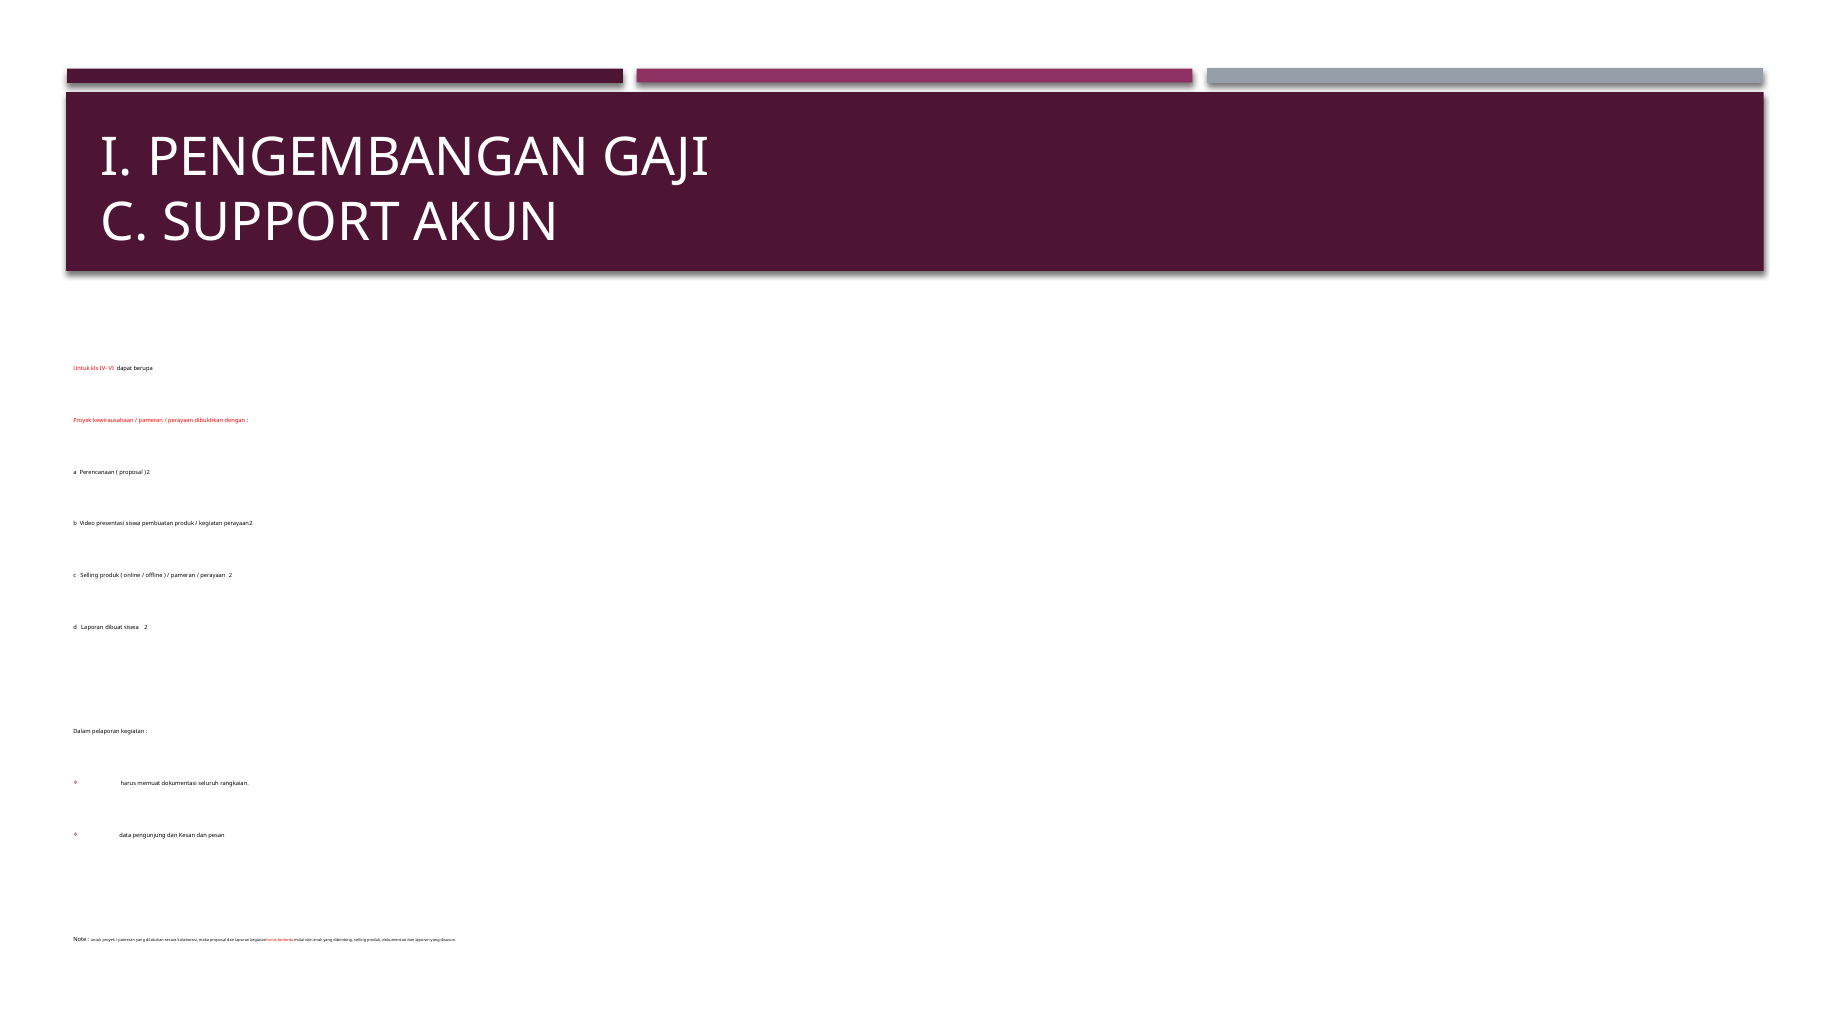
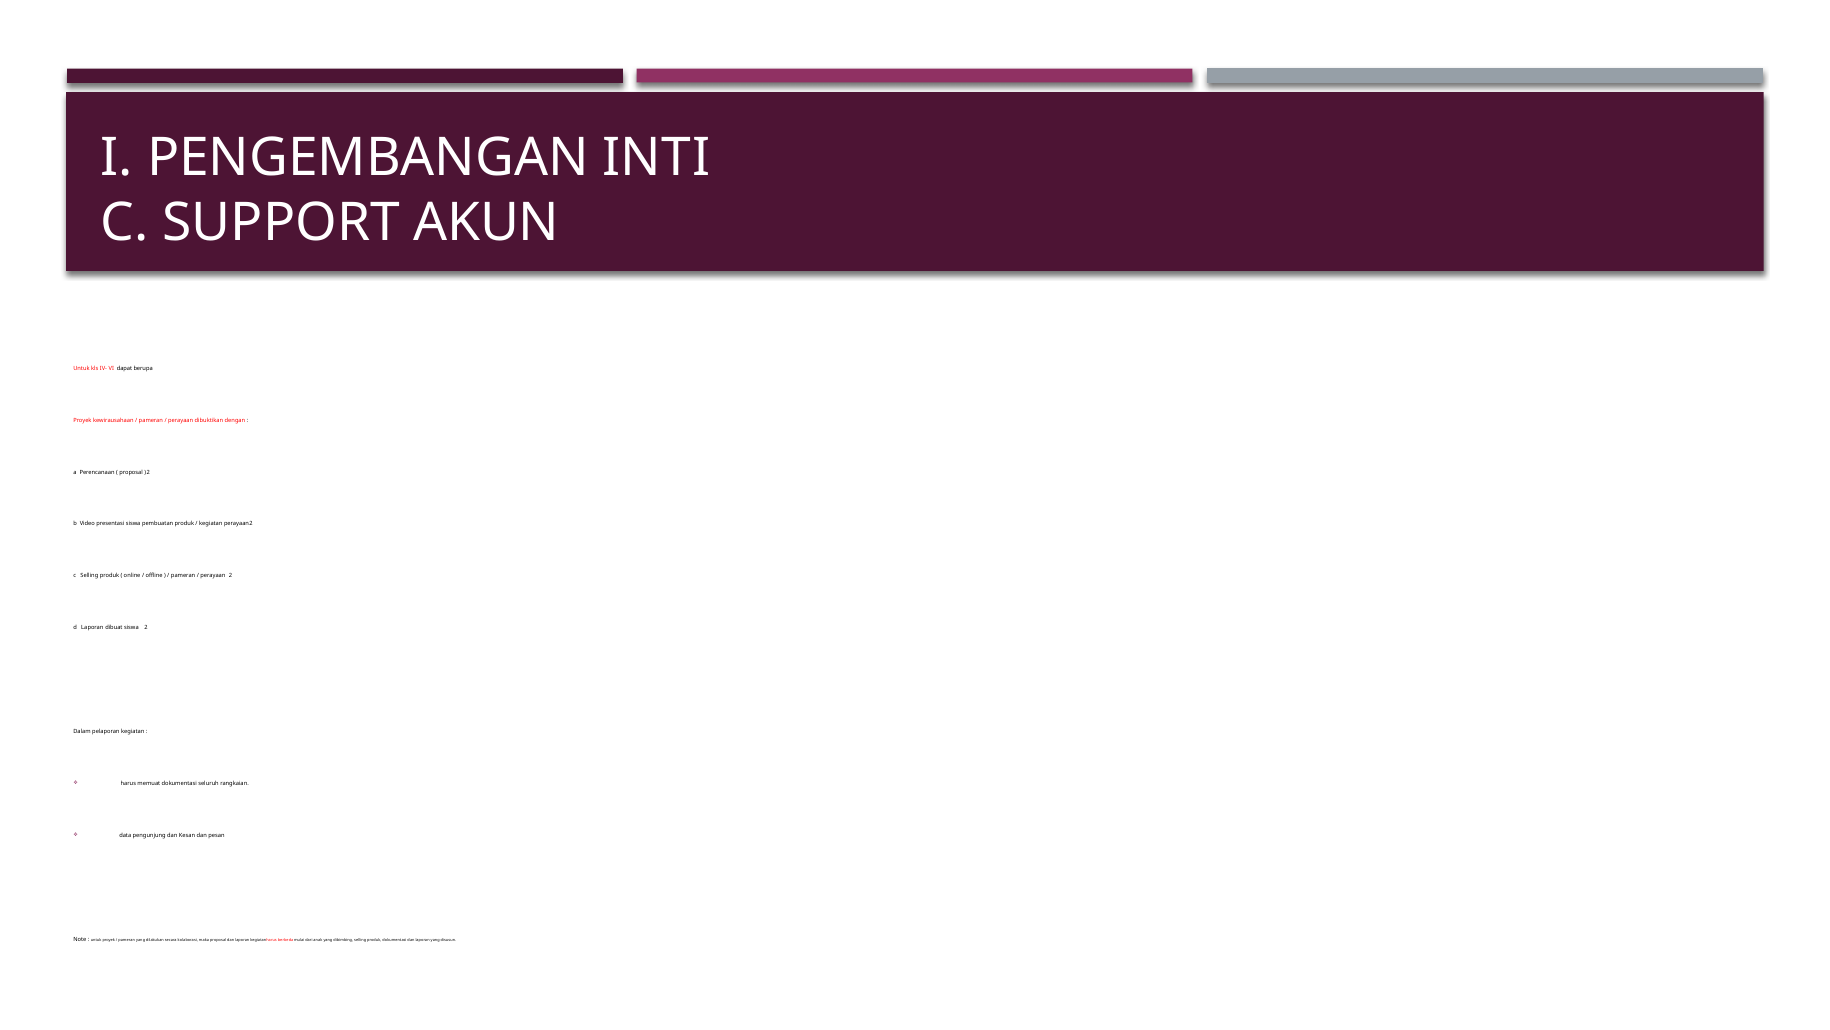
GAJI: GAJI -> INTI
